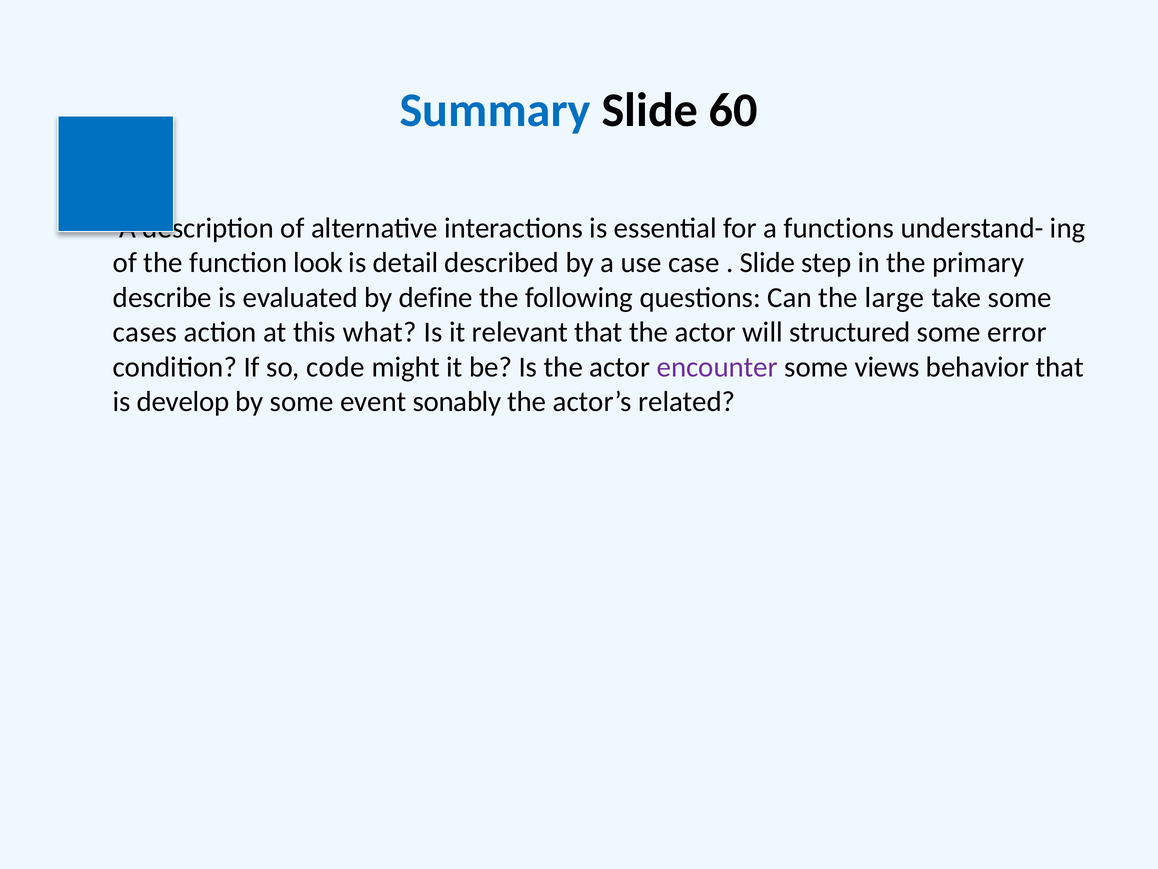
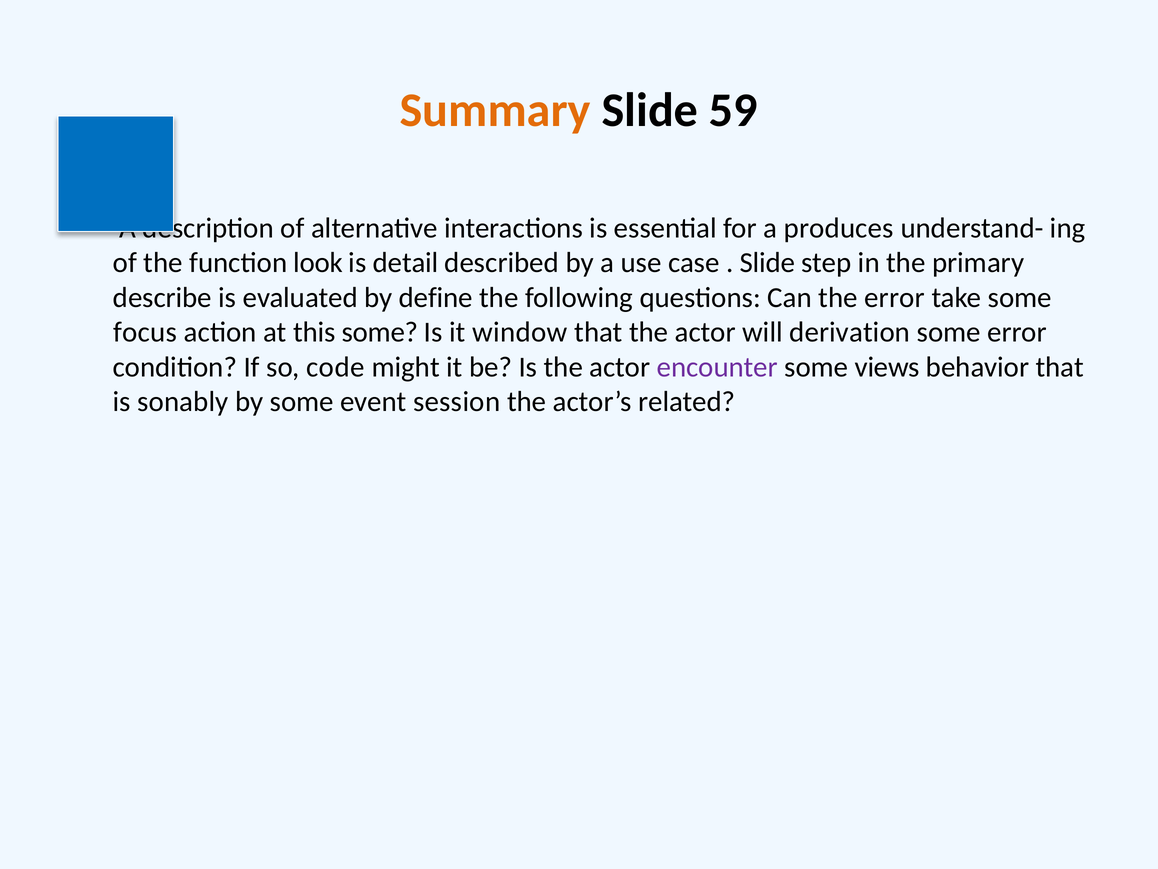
Summary colour: blue -> orange
60: 60 -> 59
functions: functions -> produces
the large: large -> error
cases: cases -> focus
this what: what -> some
relevant: relevant -> window
structured: structured -> derivation
develop: develop -> sonably
sonably: sonably -> session
